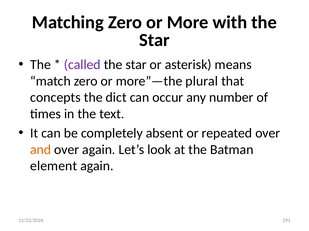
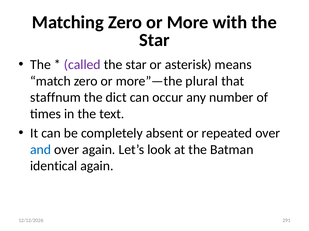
concepts: concepts -> staffnum
and colour: orange -> blue
element: element -> identical
